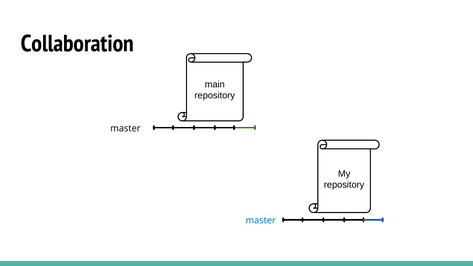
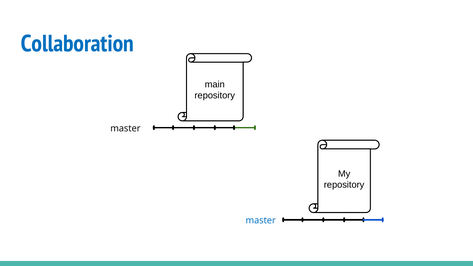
Collaboration colour: black -> blue
